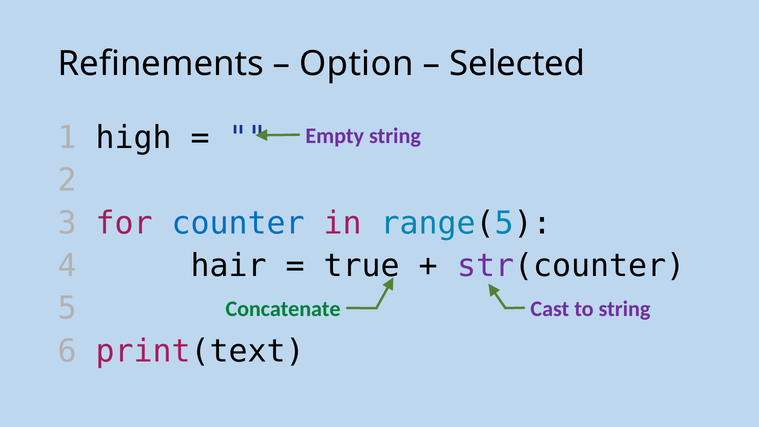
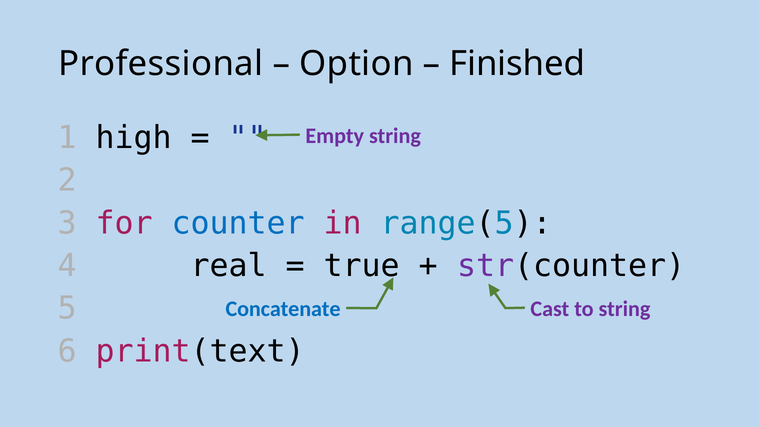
Refinements: Refinements -> Professional
Selected: Selected -> Finished
hair: hair -> real
Concatenate colour: green -> blue
